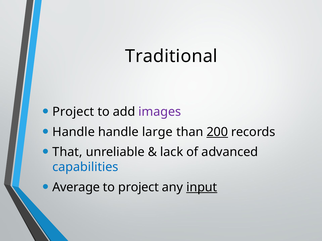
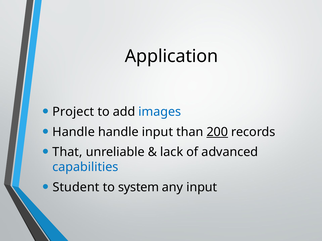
Traditional: Traditional -> Application
images colour: purple -> blue
handle large: large -> input
Average: Average -> Student
to project: project -> system
input at (202, 188) underline: present -> none
